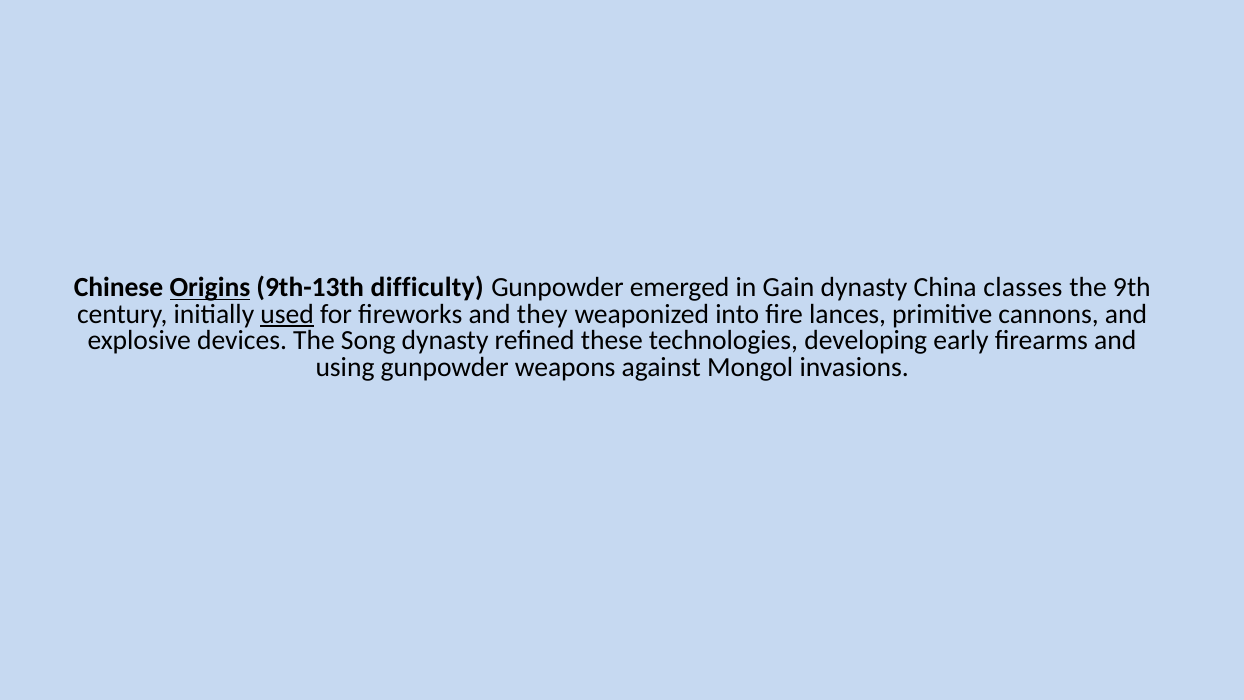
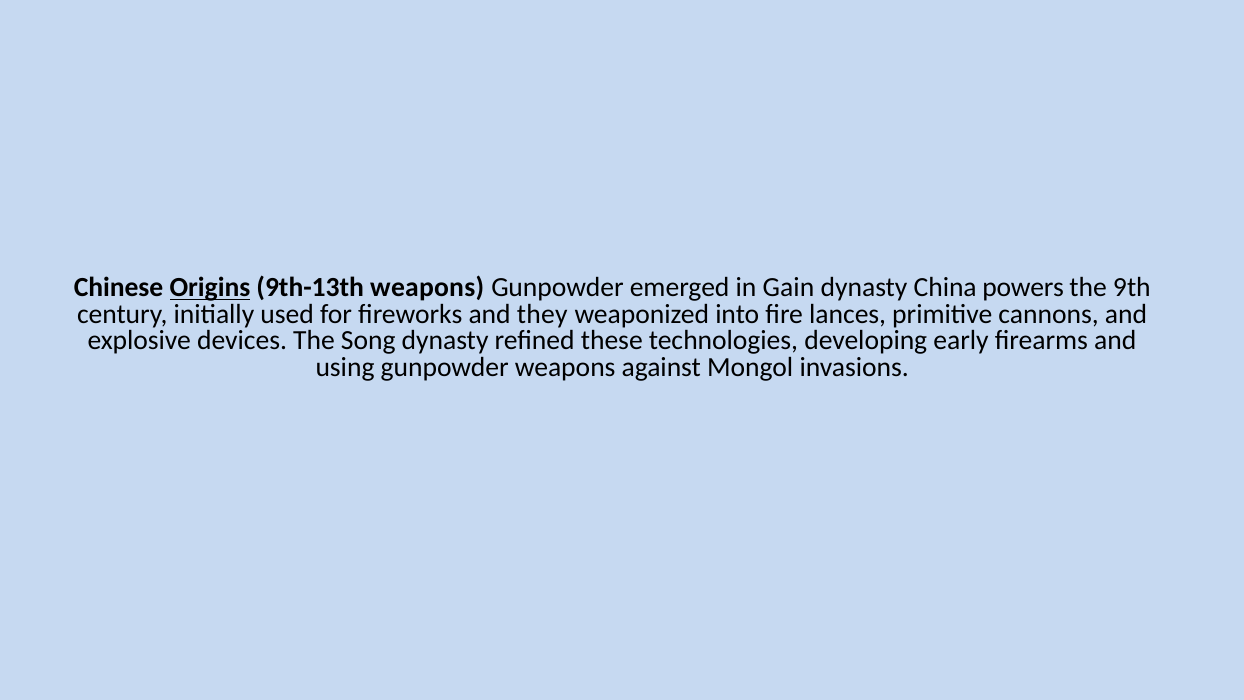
9th-13th difficulty: difficulty -> weapons
classes: classes -> powers
used underline: present -> none
